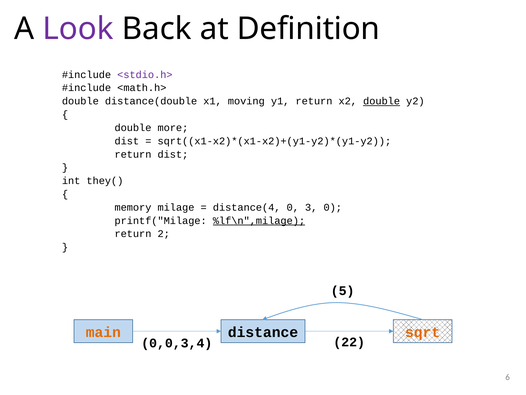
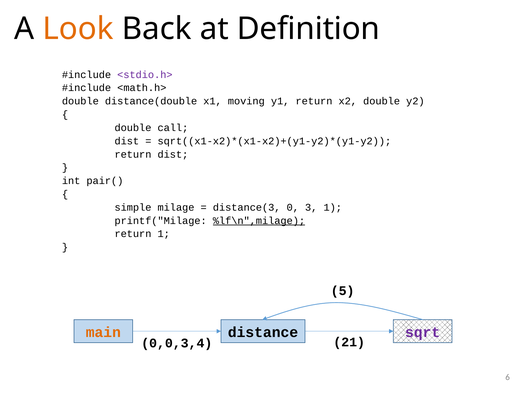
Look colour: purple -> orange
double at (382, 101) underline: present -> none
more: more -> call
they(: they( -> pair(
memory: memory -> simple
distance(4: distance(4 -> distance(3
3 0: 0 -> 1
return 2: 2 -> 1
sqrt colour: orange -> purple
22: 22 -> 21
